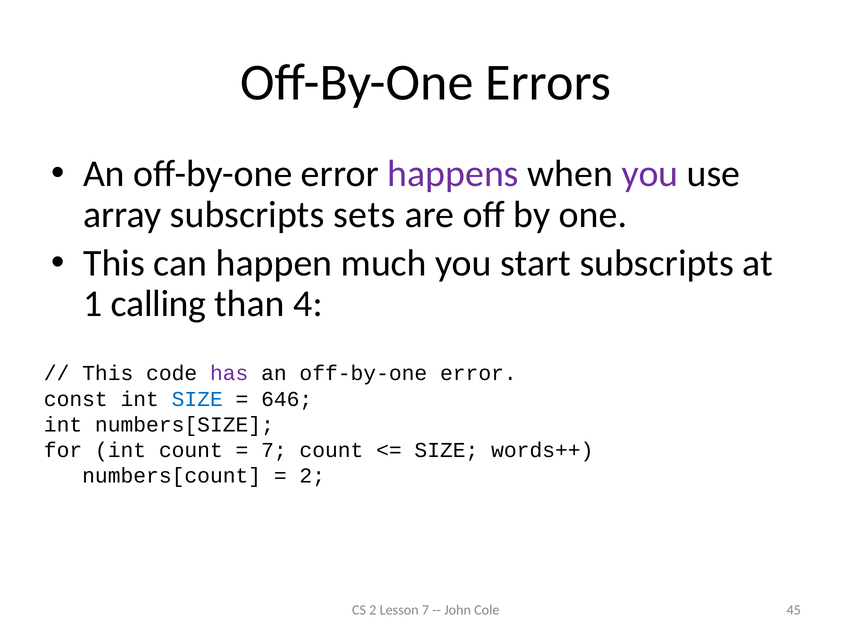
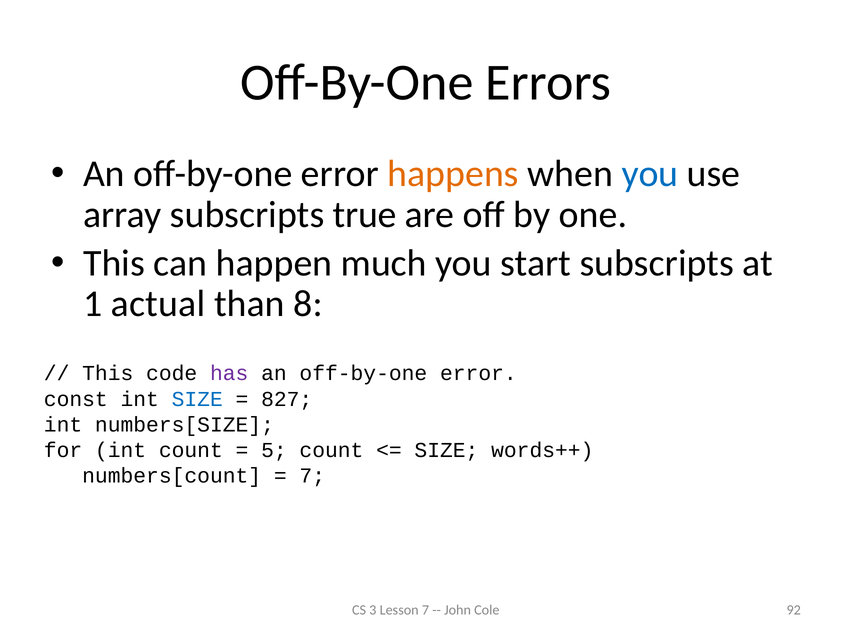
happens colour: purple -> orange
you at (650, 174) colour: purple -> blue
sets: sets -> true
calling: calling -> actual
4: 4 -> 8
646: 646 -> 827
7 at (274, 450): 7 -> 5
2 at (312, 476): 2 -> 7
CS 2: 2 -> 3
45: 45 -> 92
